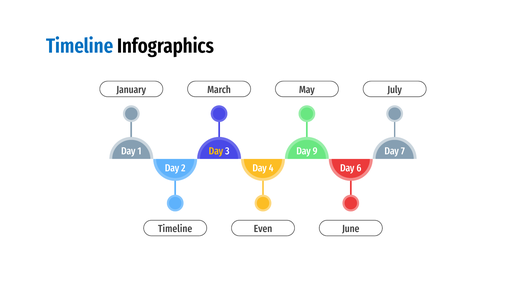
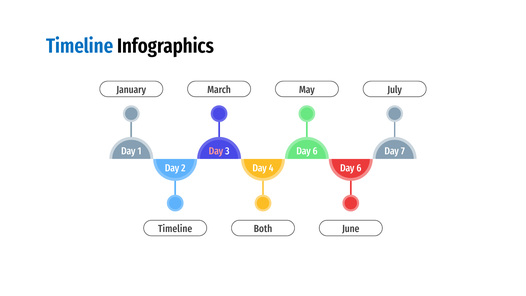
Day at (216, 151) colour: yellow -> pink
9 at (315, 151): 9 -> 6
Even: Even -> Both
